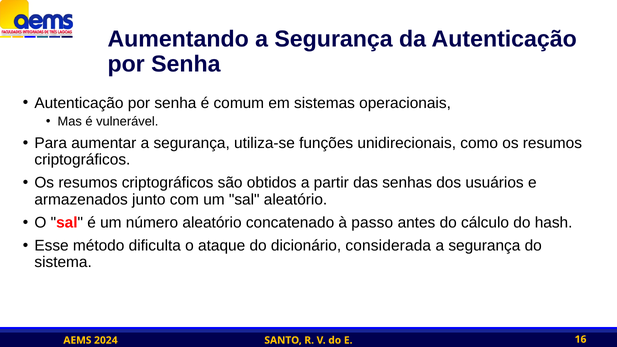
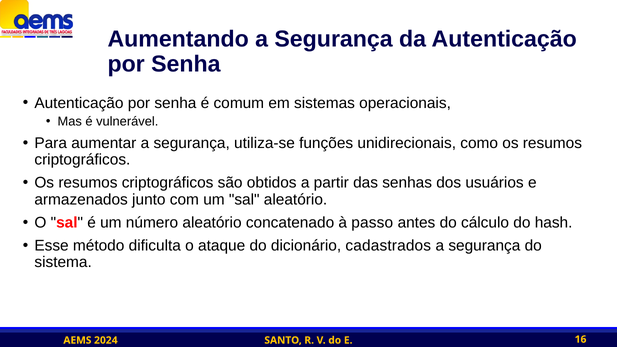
considerada: considerada -> cadastrados
